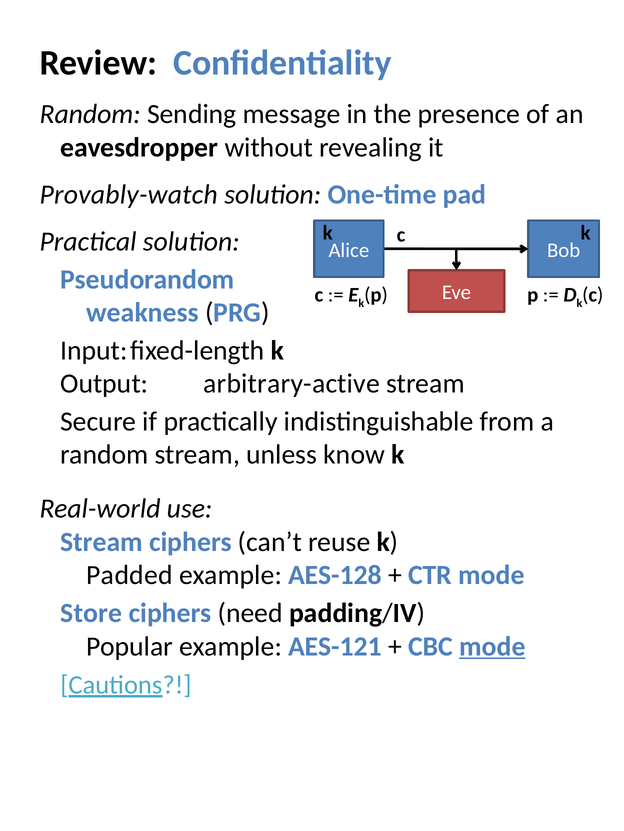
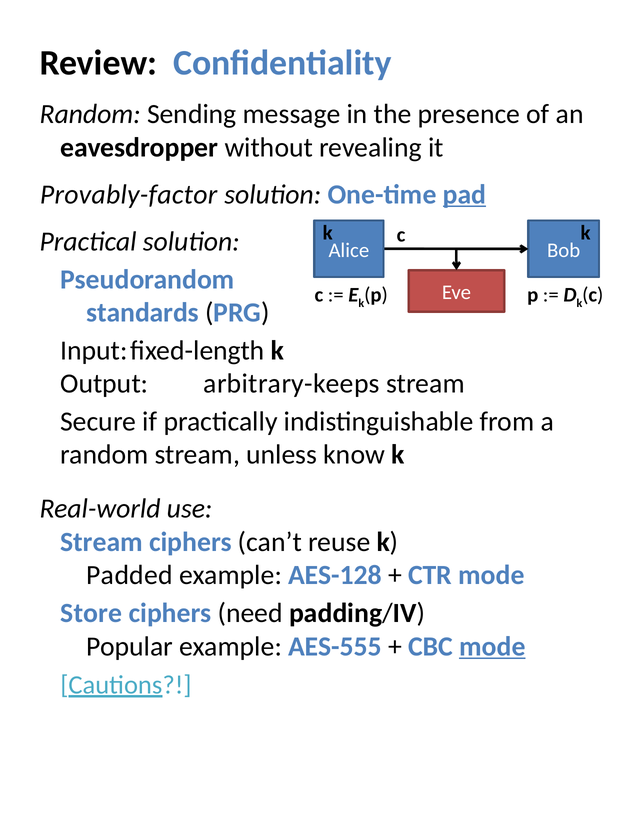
Provably-watch: Provably-watch -> Provably-factor
pad underline: none -> present
weakness: weakness -> standards
arbitrary-active: arbitrary-active -> arbitrary-keeps
AES-121: AES-121 -> AES-555
